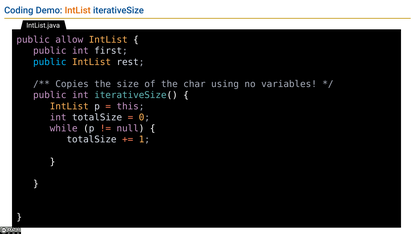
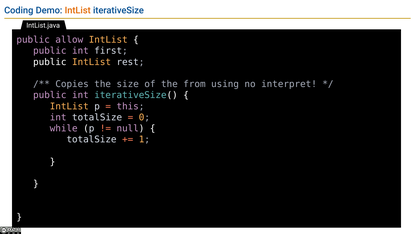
public at (50, 62) colour: light blue -> white
char: char -> from
variables: variables -> interpret
